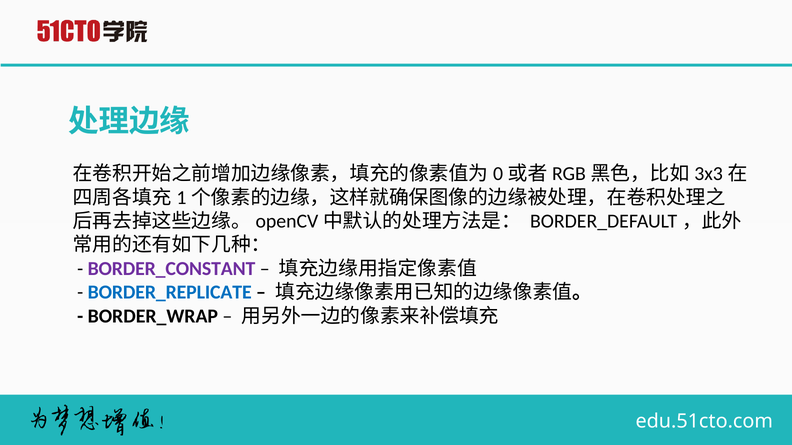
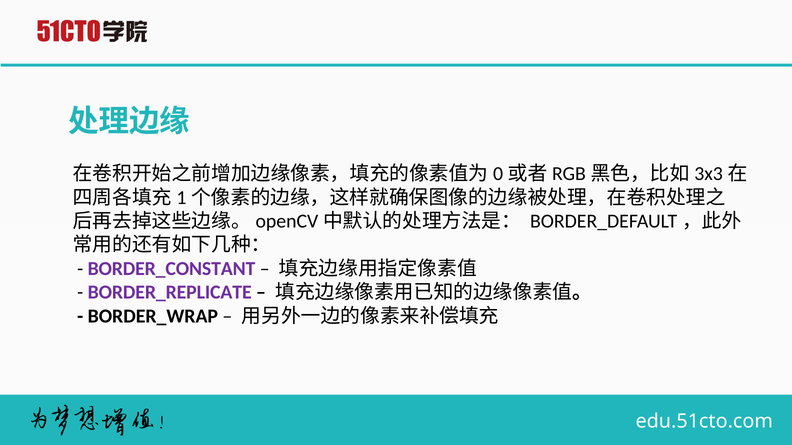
BORDER_REPLICATE colour: blue -> purple
